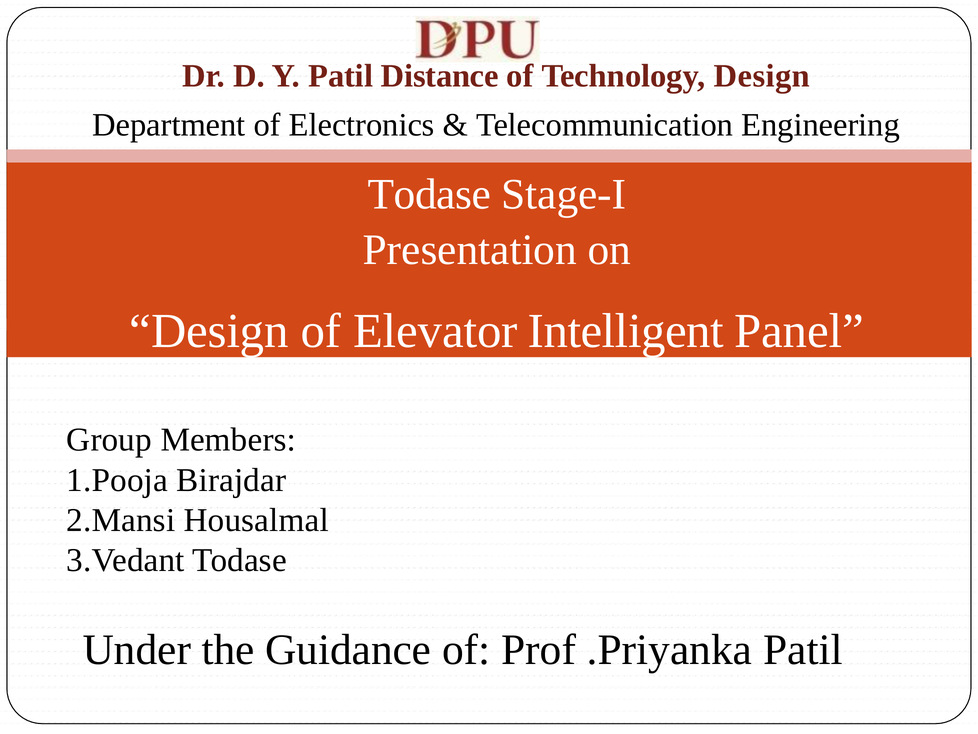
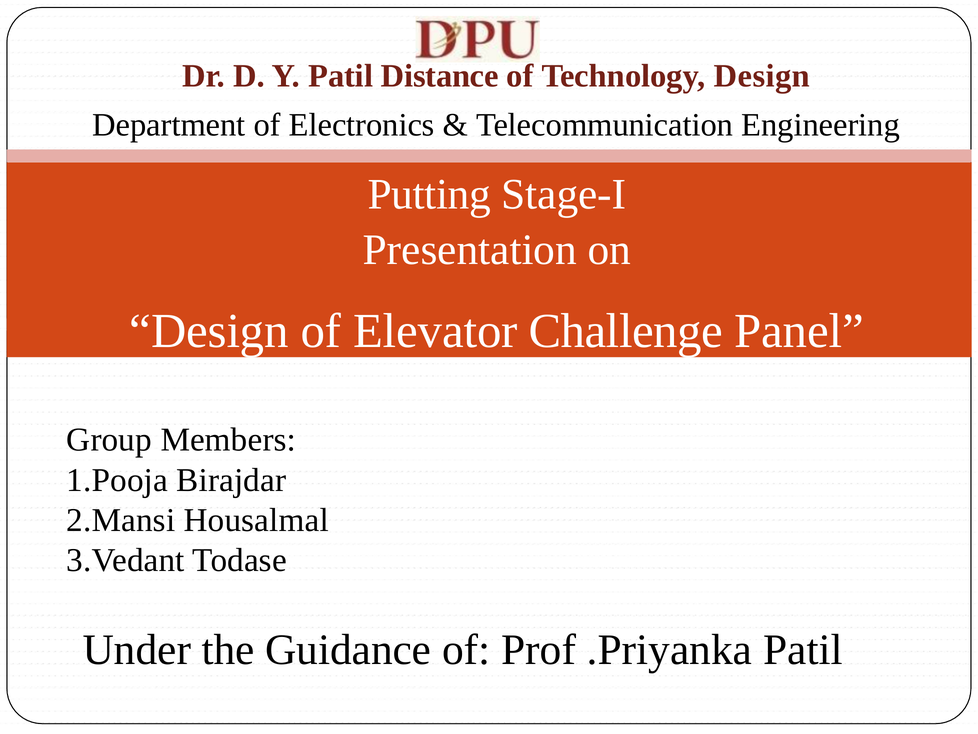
Todase at (429, 194): Todase -> Putting
Intelligent: Intelligent -> Challenge
